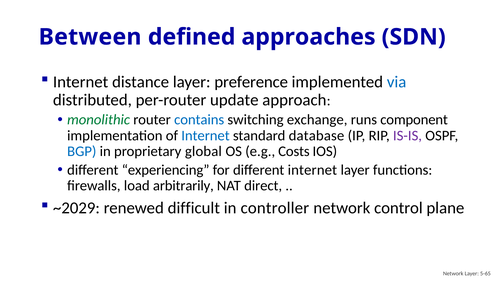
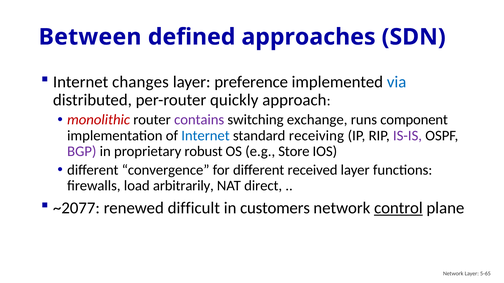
distance: distance -> changes
update: update -> quickly
monolithic colour: green -> red
contains colour: blue -> purple
database: database -> receiving
BGP colour: blue -> purple
global: global -> robust
Costs: Costs -> Store
experiencing: experiencing -> convergence
different internet: internet -> received
~2029: ~2029 -> ~2077
controller: controller -> customers
control underline: none -> present
